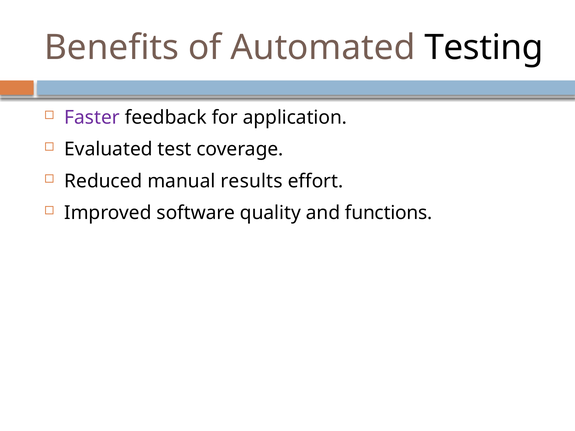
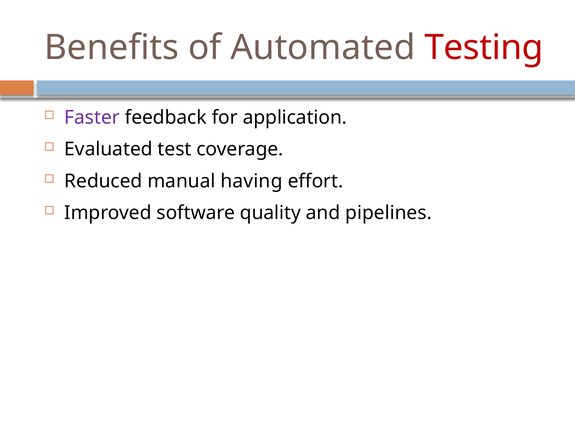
Testing colour: black -> red
results: results -> having
functions: functions -> pipelines
